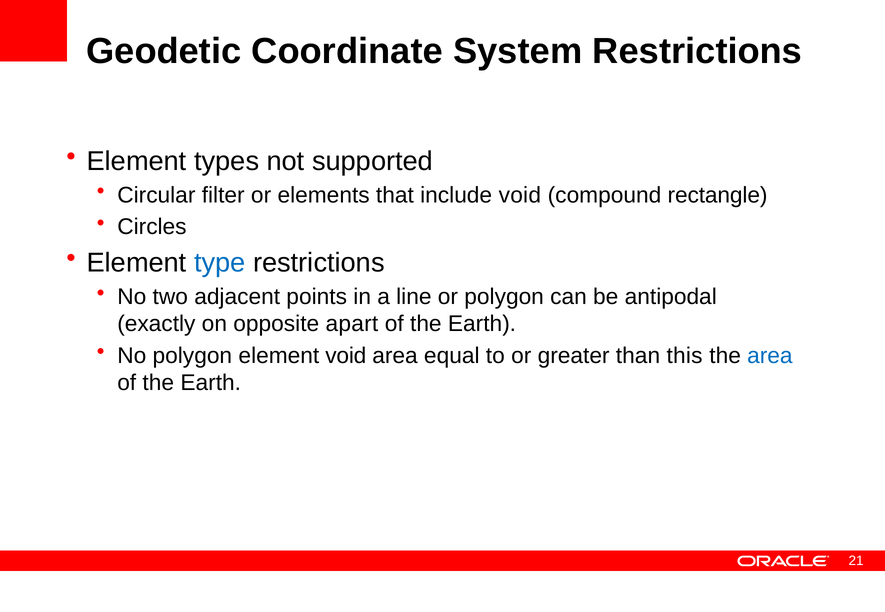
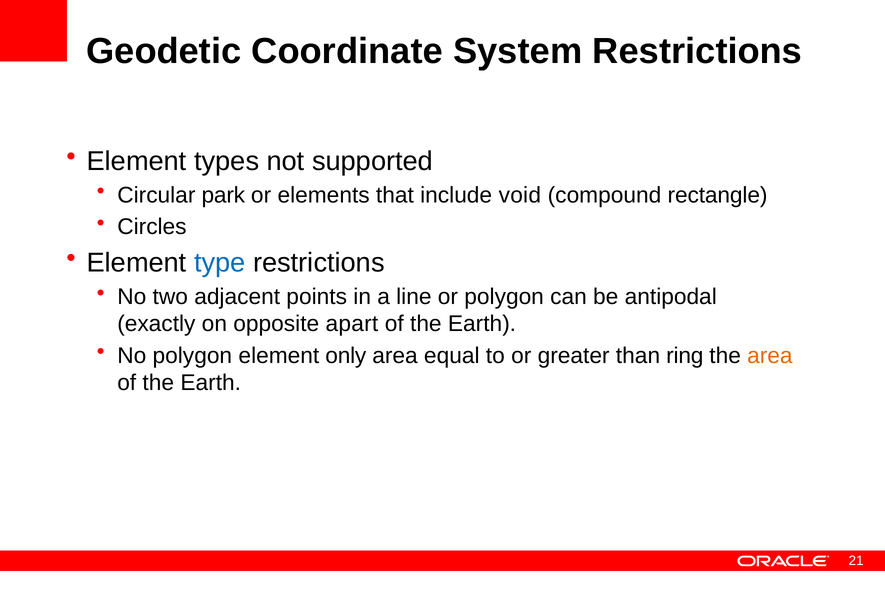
filter: filter -> park
element void: void -> only
this: this -> ring
area at (770, 356) colour: blue -> orange
